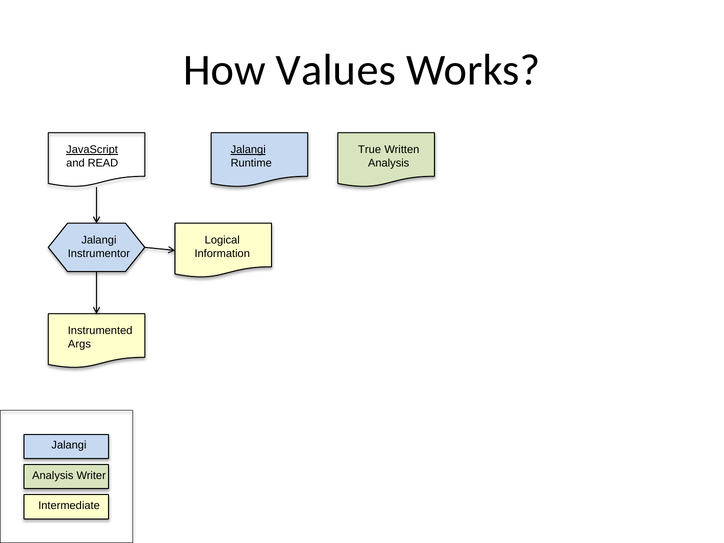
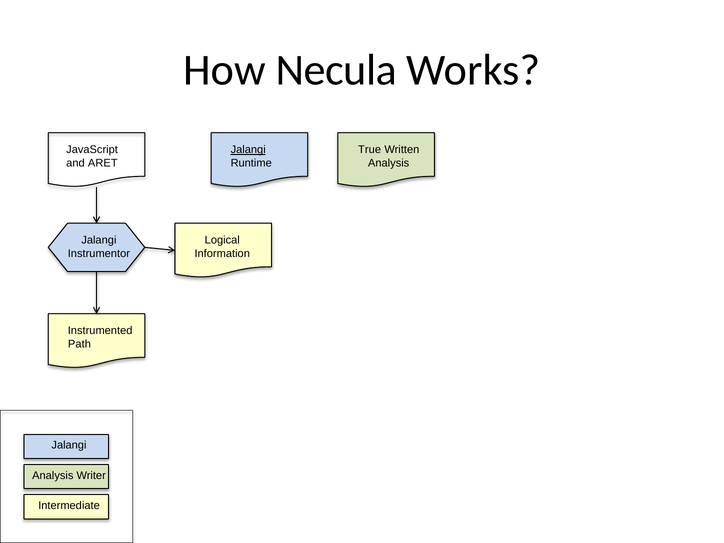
Values: Values -> Necula
JavaScript underline: present -> none
READ: READ -> ARET
Args: Args -> Path
